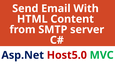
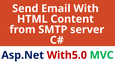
Host5.0: Host5.0 -> With5.0
